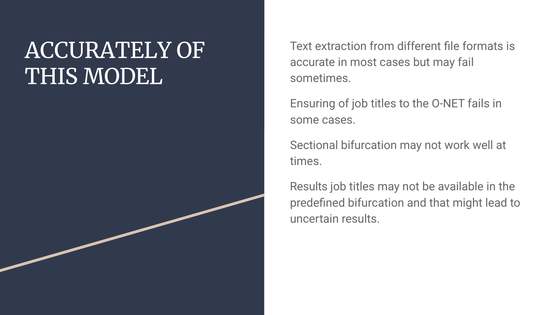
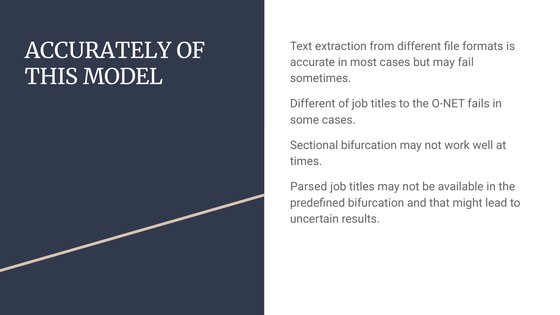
Ensuring at (313, 104): Ensuring -> Different
Results at (309, 187): Results -> Parsed
